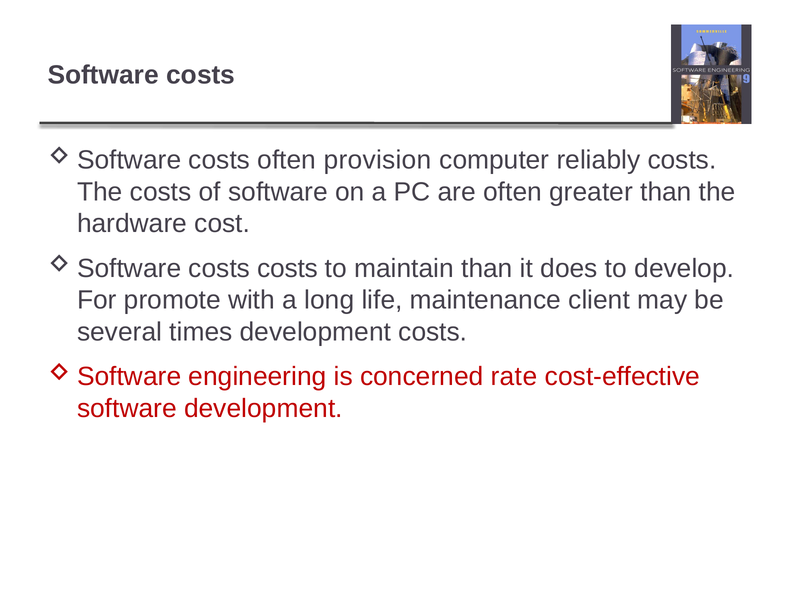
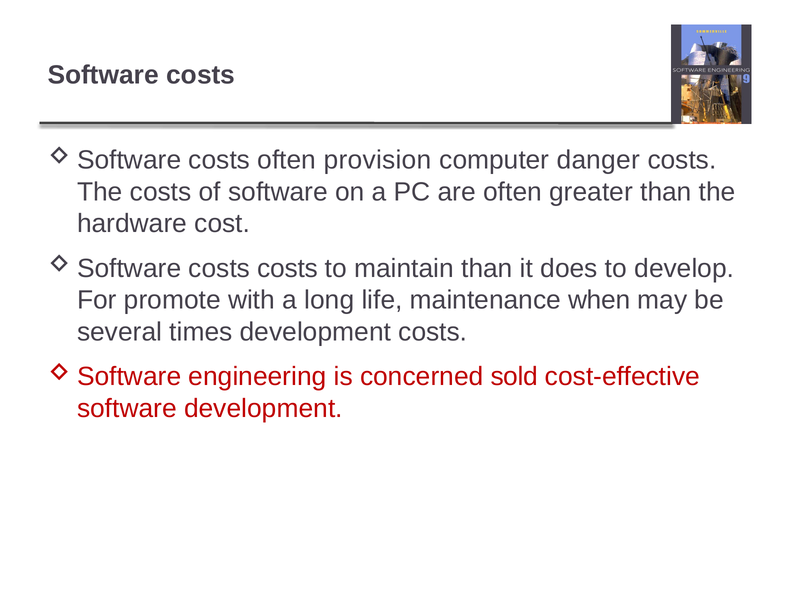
reliably: reliably -> danger
client: client -> when
rate: rate -> sold
